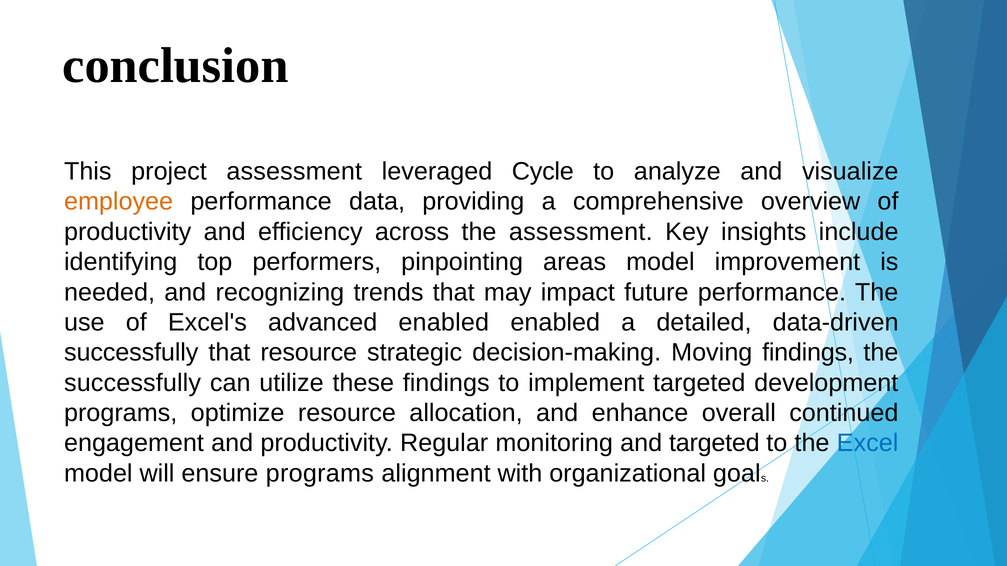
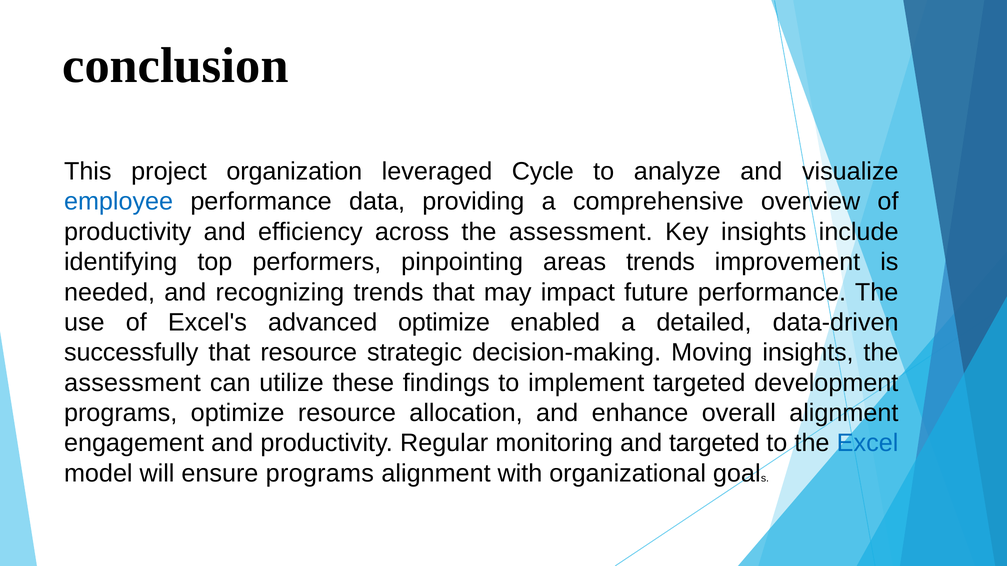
project assessment: assessment -> organization
employee colour: orange -> blue
areas model: model -> trends
advanced enabled: enabled -> optimize
Moving findings: findings -> insights
successfully at (133, 383): successfully -> assessment
overall continued: continued -> alignment
